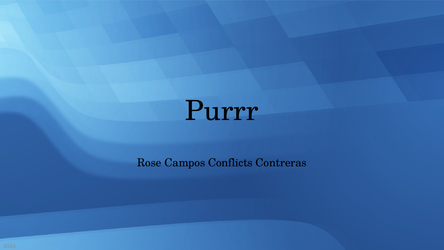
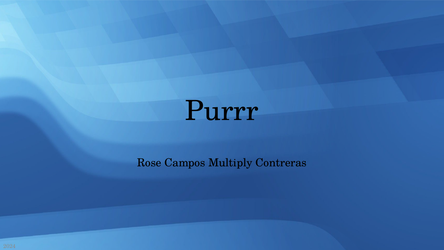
Conflicts: Conflicts -> Multiply
